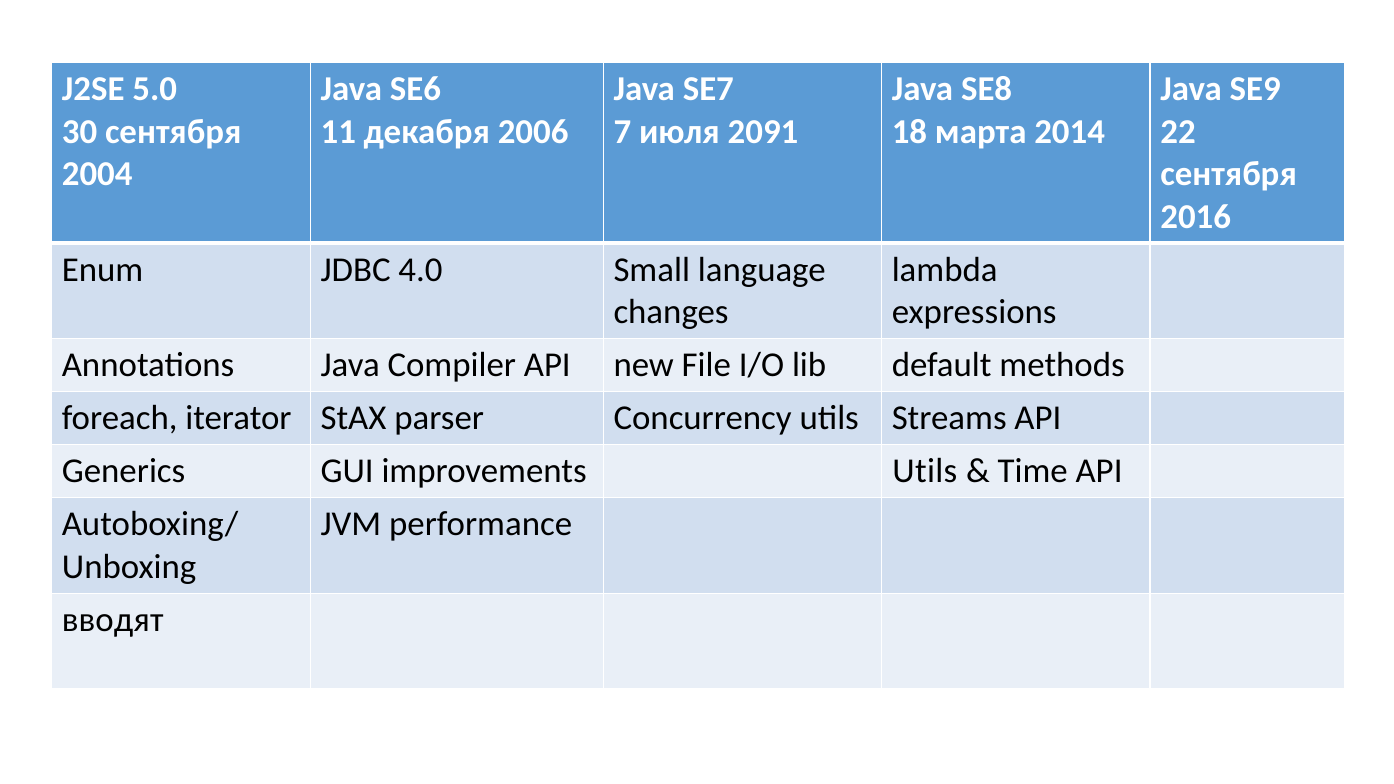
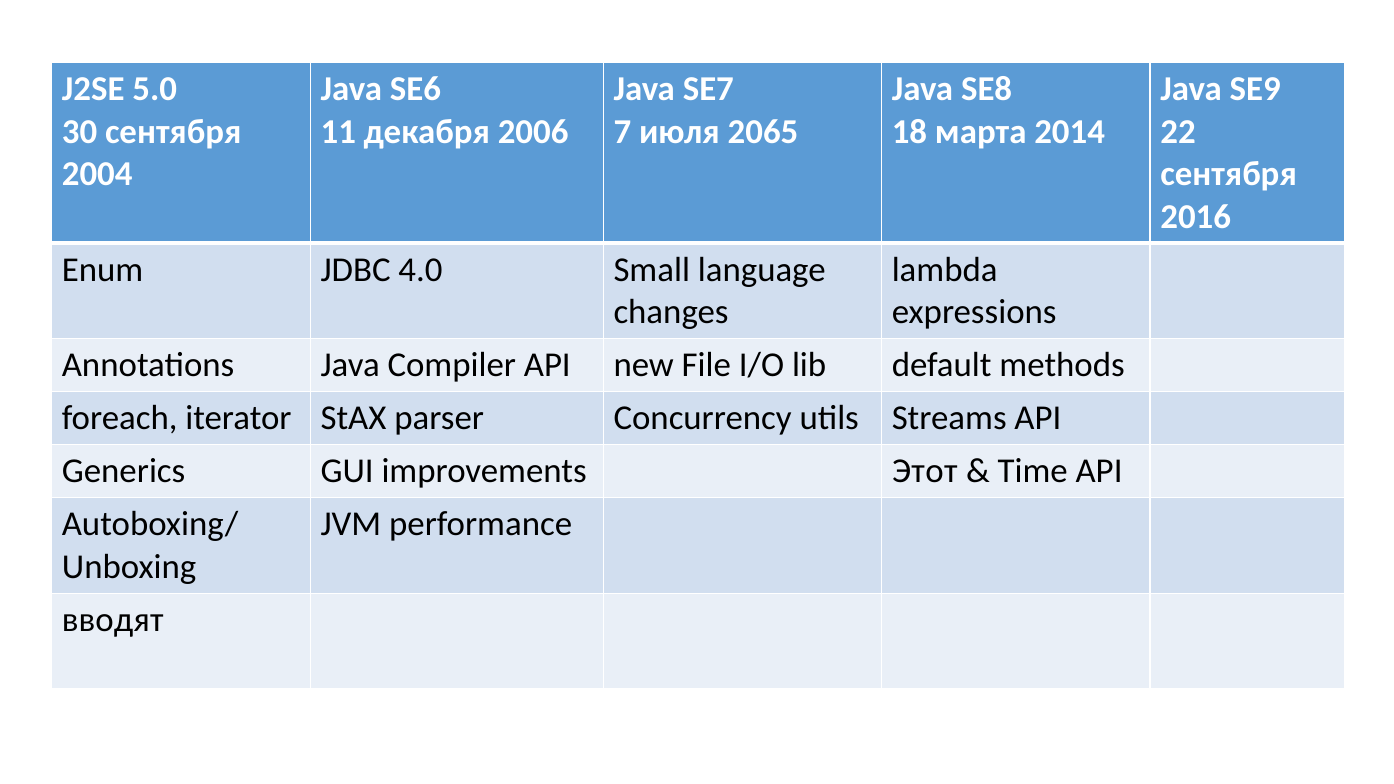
2091: 2091 -> 2065
improvements Utils: Utils -> Этот
